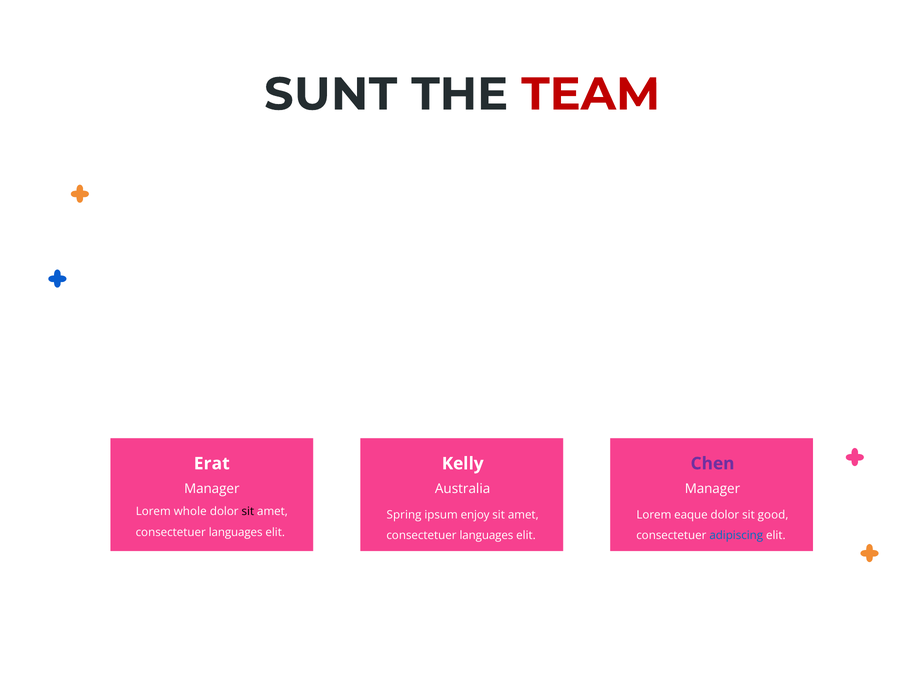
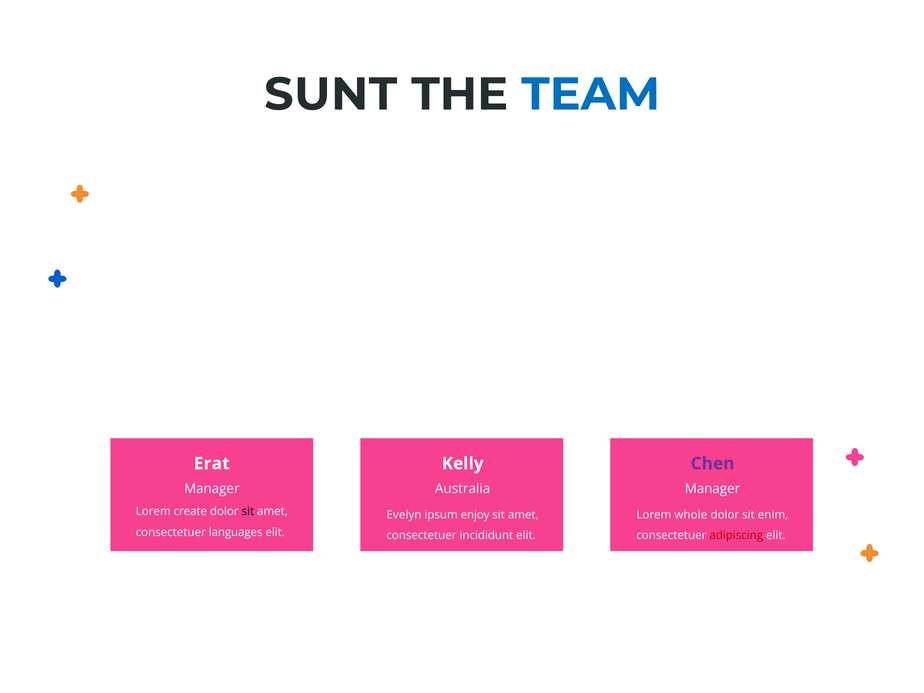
TEAM colour: red -> blue
whole: whole -> create
Spring: Spring -> Evelyn
eaque: eaque -> whole
good: good -> enim
languages at (486, 536): languages -> incididunt
adipiscing colour: blue -> red
